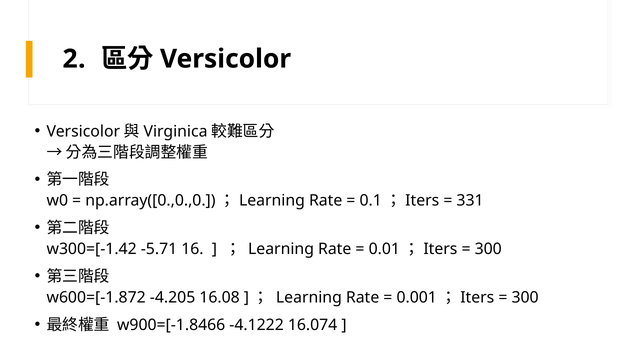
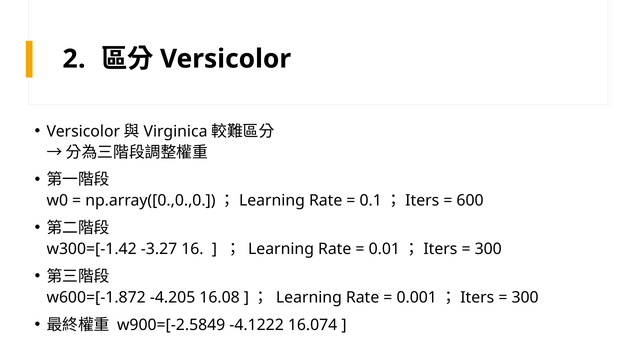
331: 331 -> 600
-5.71: -5.71 -> -3.27
w900=[-1.8466: w900=[-1.8466 -> w900=[-2.5849
